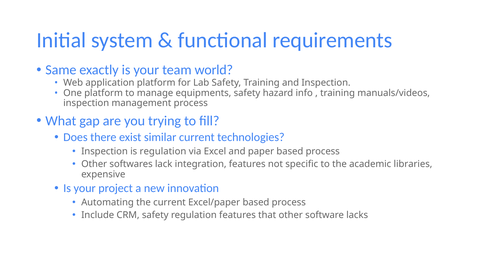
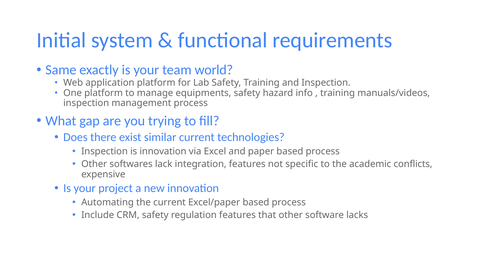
is regulation: regulation -> innovation
libraries: libraries -> conflicts
